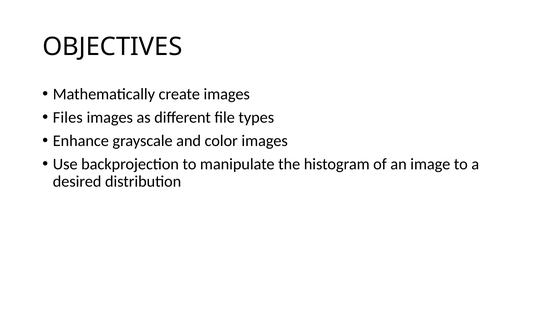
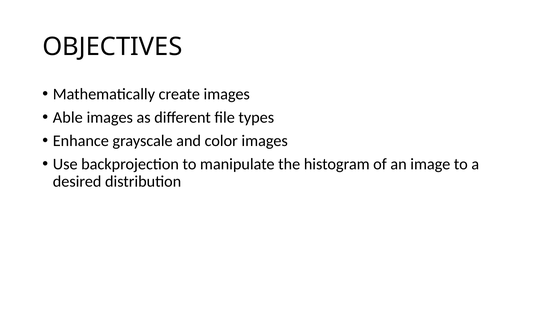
Files: Files -> Able
